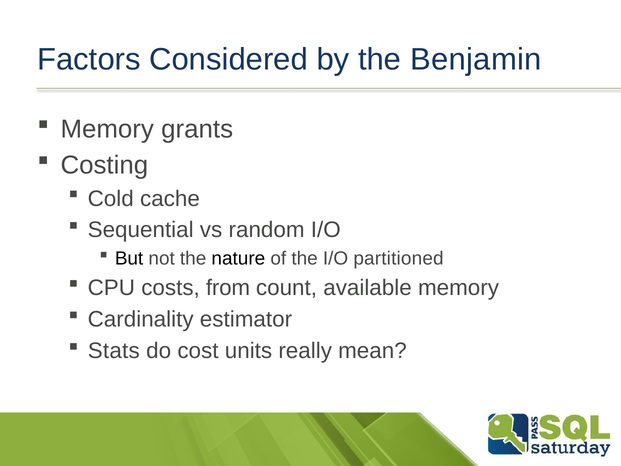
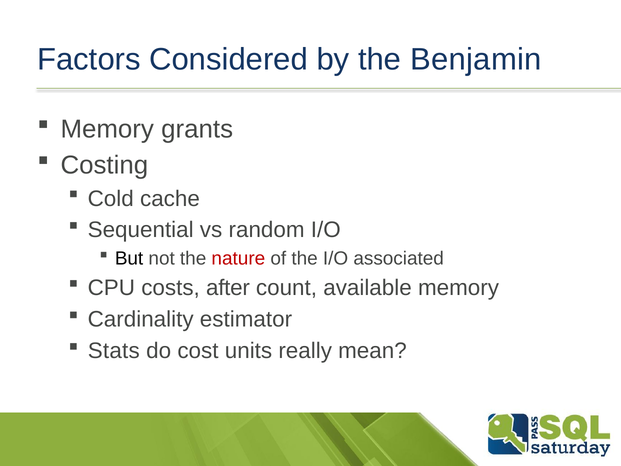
nature colour: black -> red
partitioned: partitioned -> associated
from: from -> after
